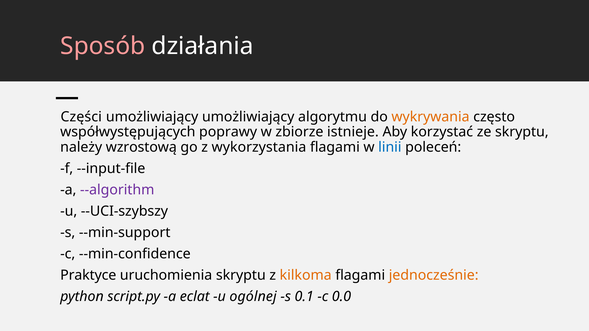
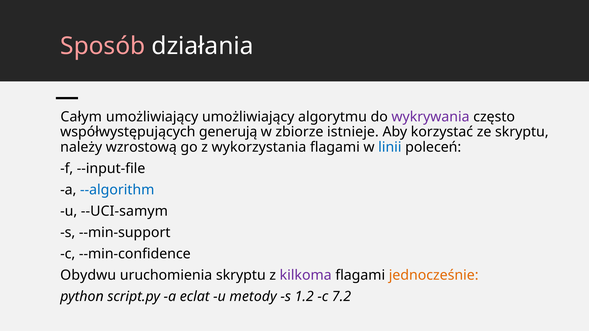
Części: Części -> Całym
wykrywania colour: orange -> purple
poprawy: poprawy -> generują
--algorithm colour: purple -> blue
--UCI-szybszy: --UCI-szybszy -> --UCI-samym
Praktyce: Praktyce -> Obydwu
kilkoma colour: orange -> purple
ogólnej: ogólnej -> metody
0.1: 0.1 -> 1.2
0.0: 0.0 -> 7.2
